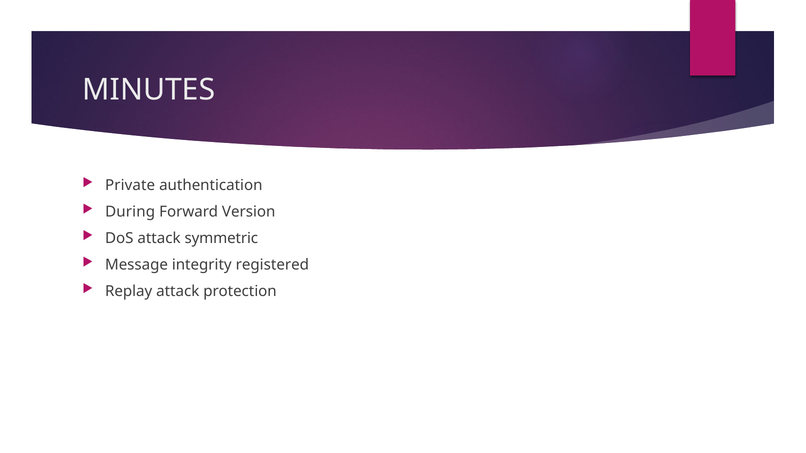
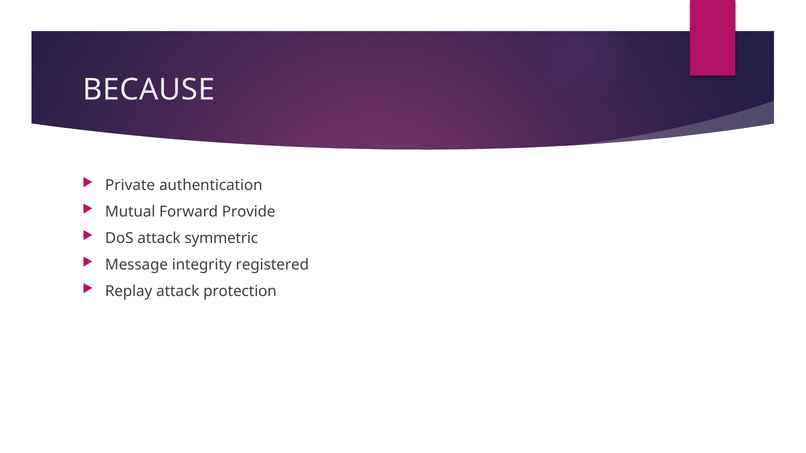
MINUTES: MINUTES -> BECAUSE
During: During -> Mutual
Version: Version -> Provide
